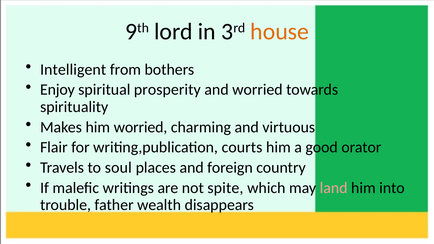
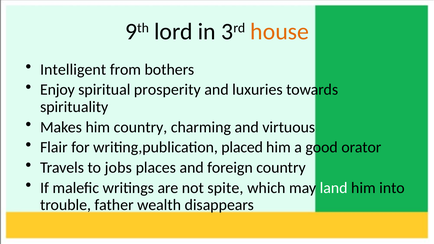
and worried: worried -> luxuries
him worried: worried -> country
courts: courts -> placed
soul: soul -> jobs
land colour: pink -> white
